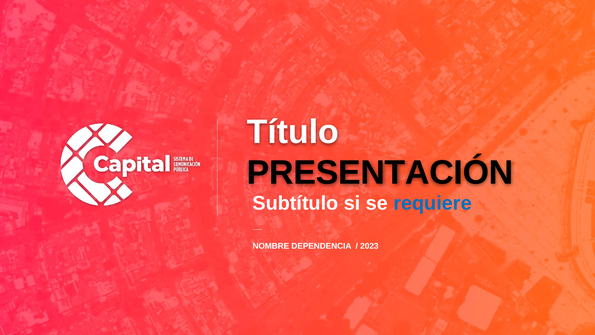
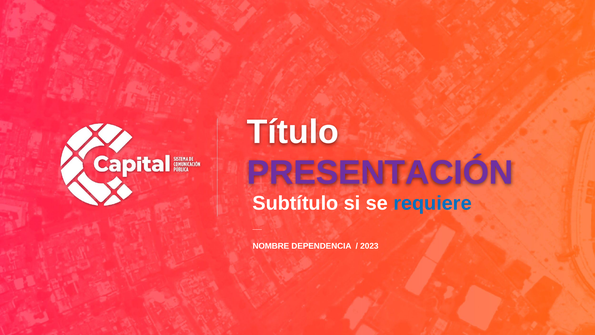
PRESENTACIÓN colour: black -> purple
